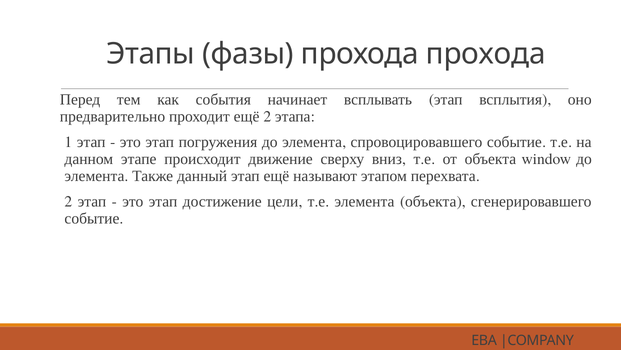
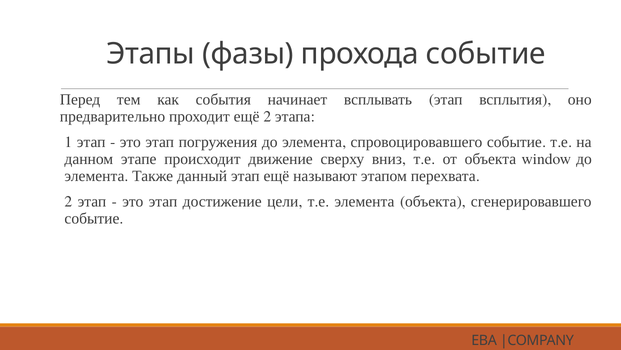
прохода прохода: прохода -> событие
